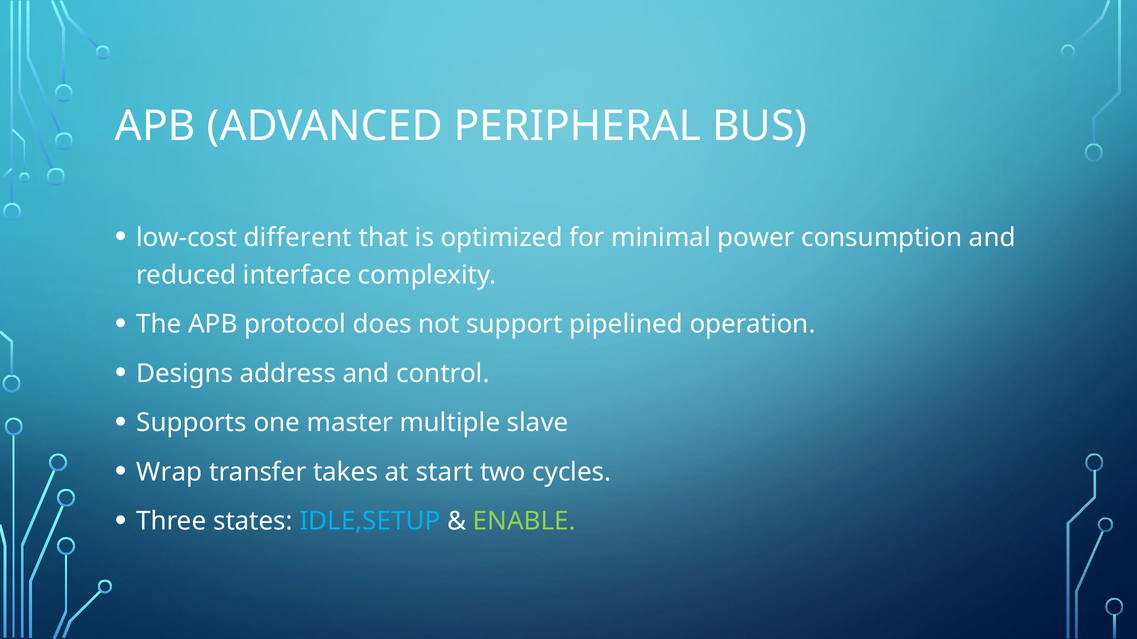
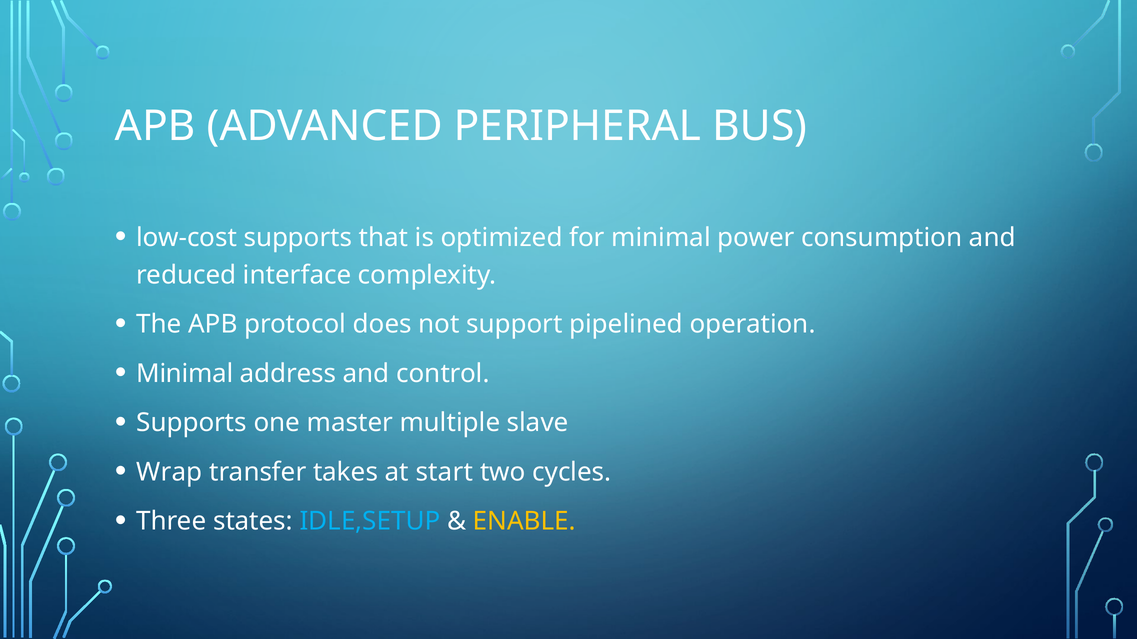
low-cost different: different -> supports
Designs at (185, 374): Designs -> Minimal
ENABLE colour: light green -> yellow
